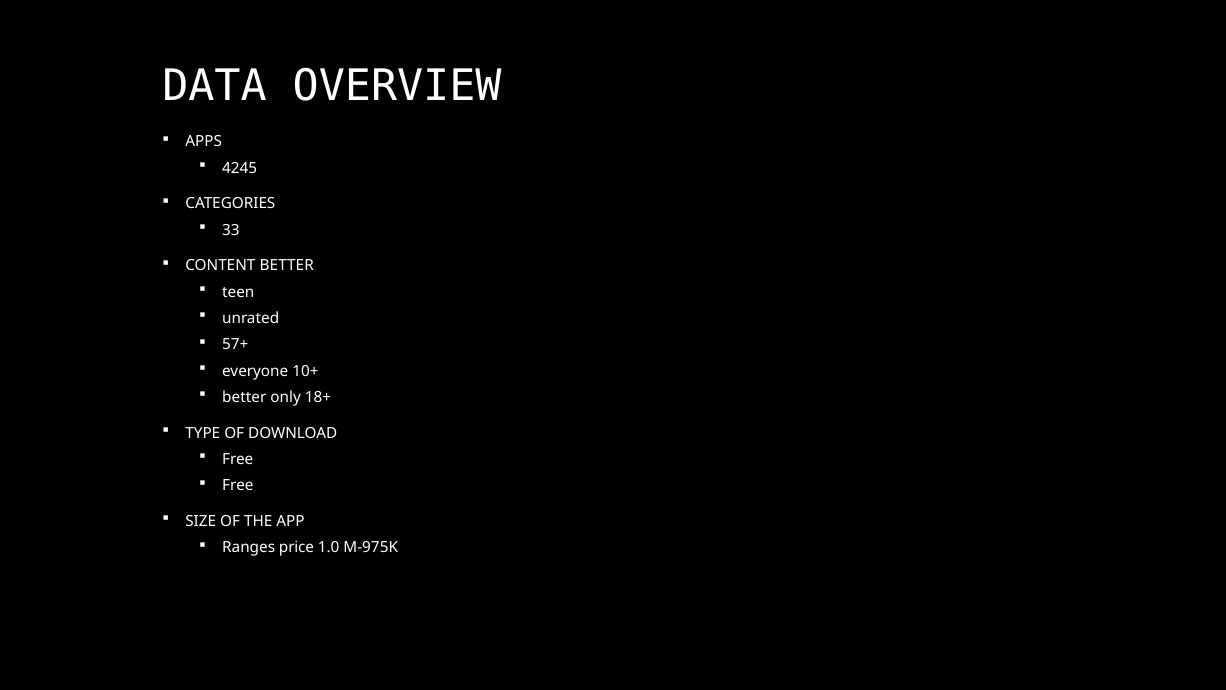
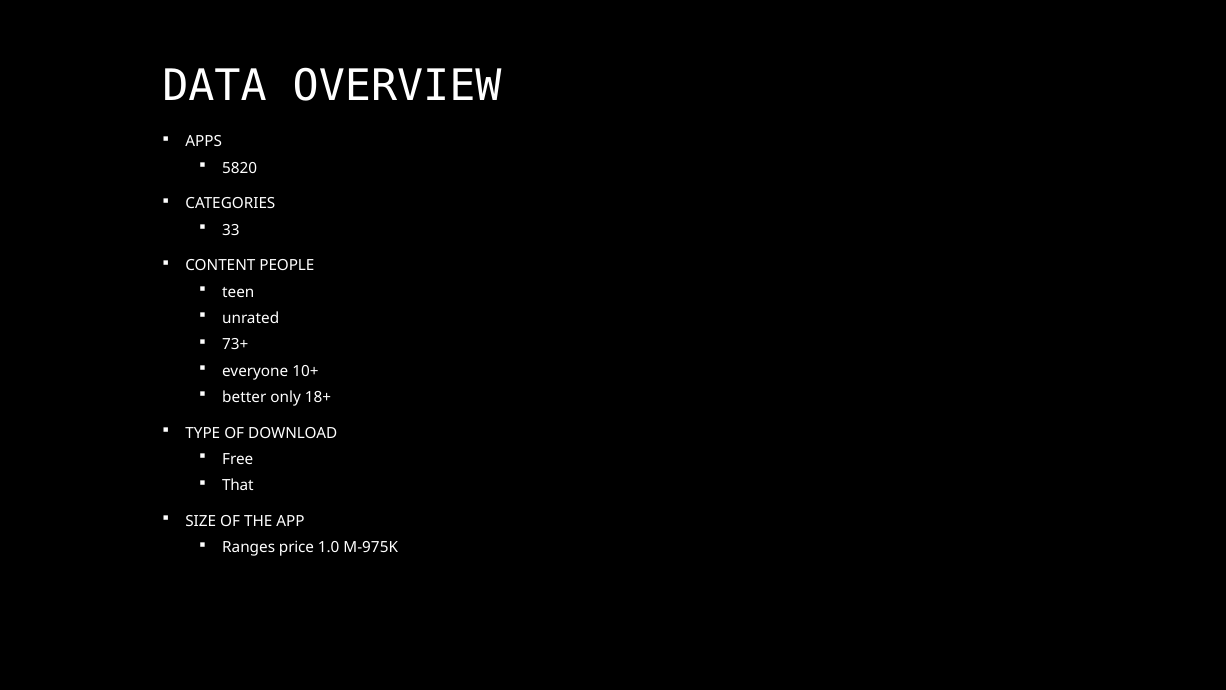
4245: 4245 -> 5820
CONTENT BETTER: BETTER -> PEOPLE
57+: 57+ -> 73+
Free at (238, 486): Free -> That
